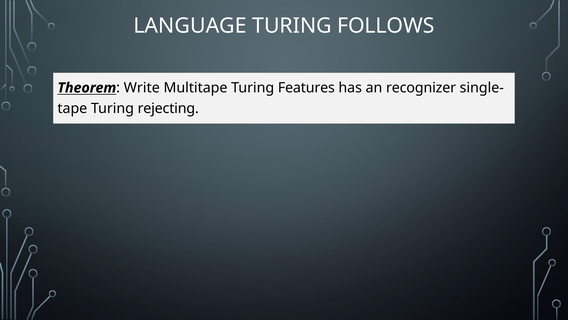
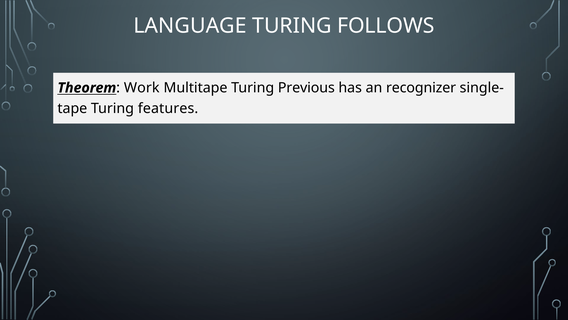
Write: Write -> Work
Features: Features -> Previous
rejecting: rejecting -> features
